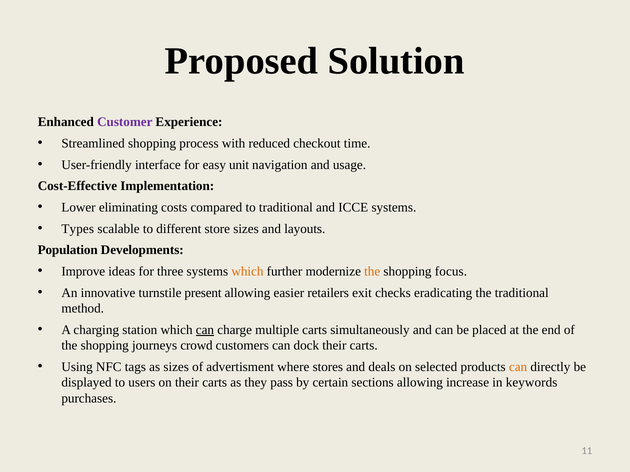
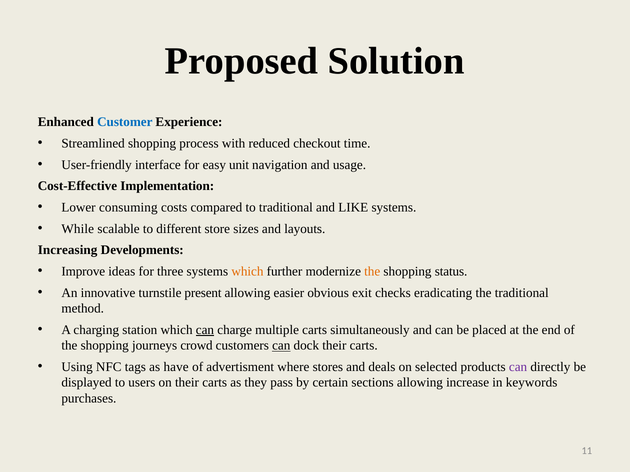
Customer colour: purple -> blue
eliminating: eliminating -> consuming
ICCE: ICCE -> LIKE
Types: Types -> While
Population: Population -> Increasing
focus: focus -> status
retailers: retailers -> obvious
can at (281, 346) underline: none -> present
as sizes: sizes -> have
can at (518, 367) colour: orange -> purple
